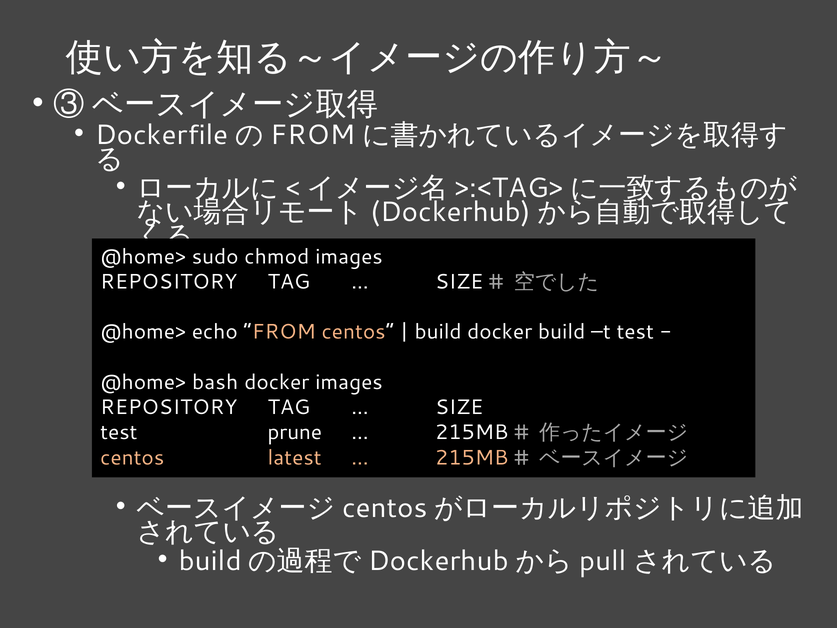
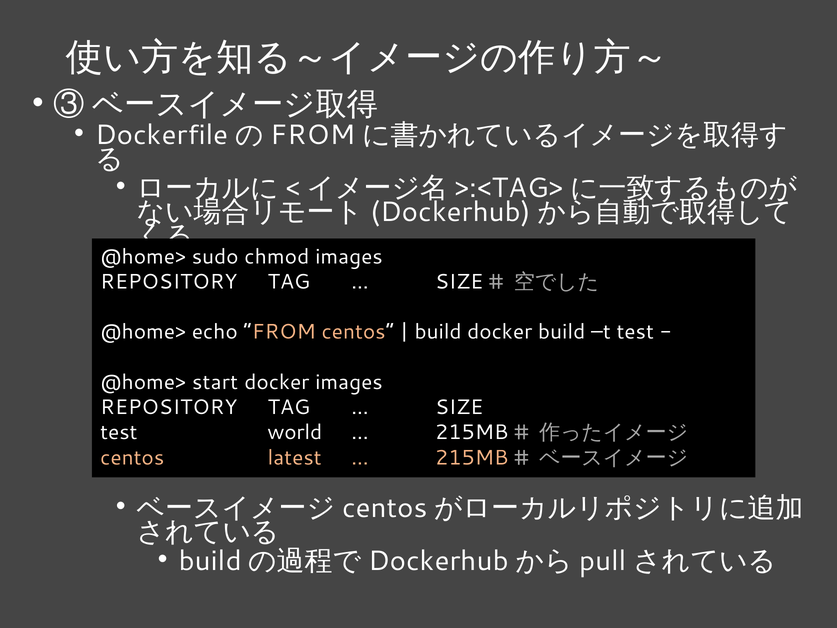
bash: bash -> start
prune: prune -> world
